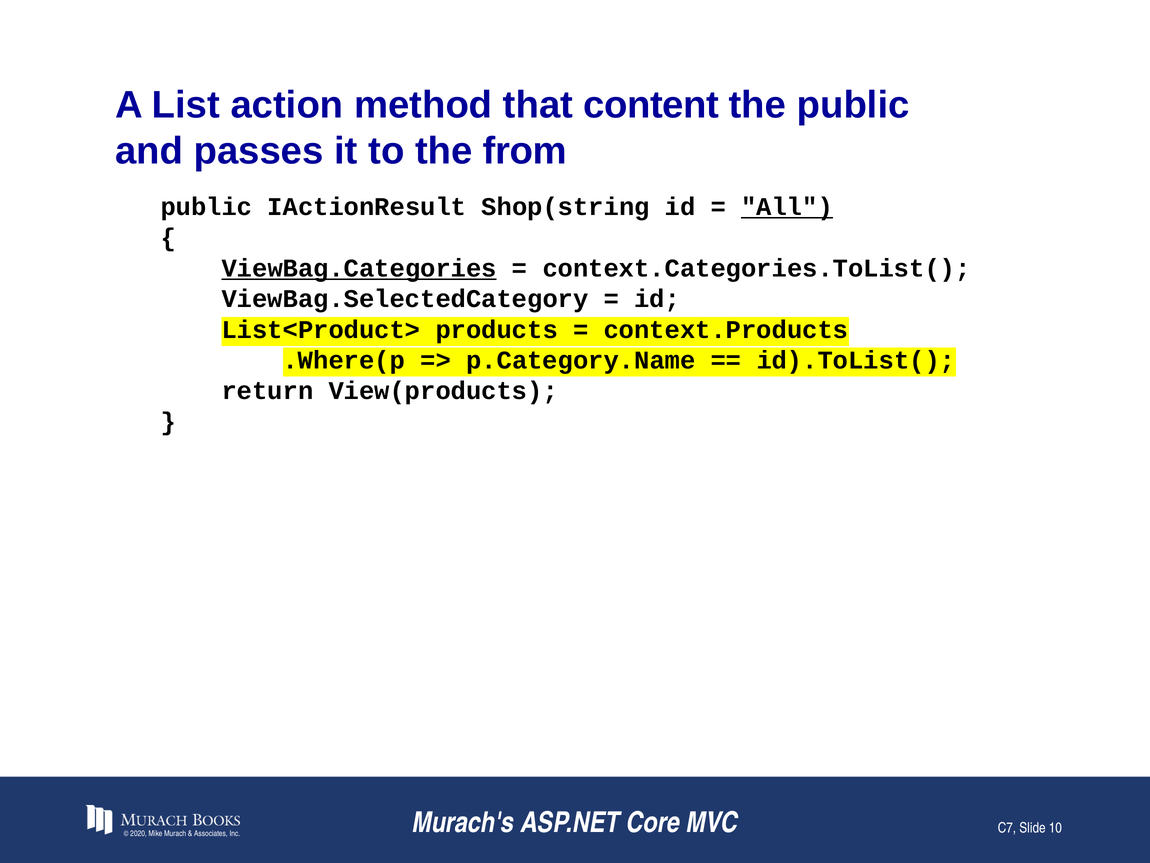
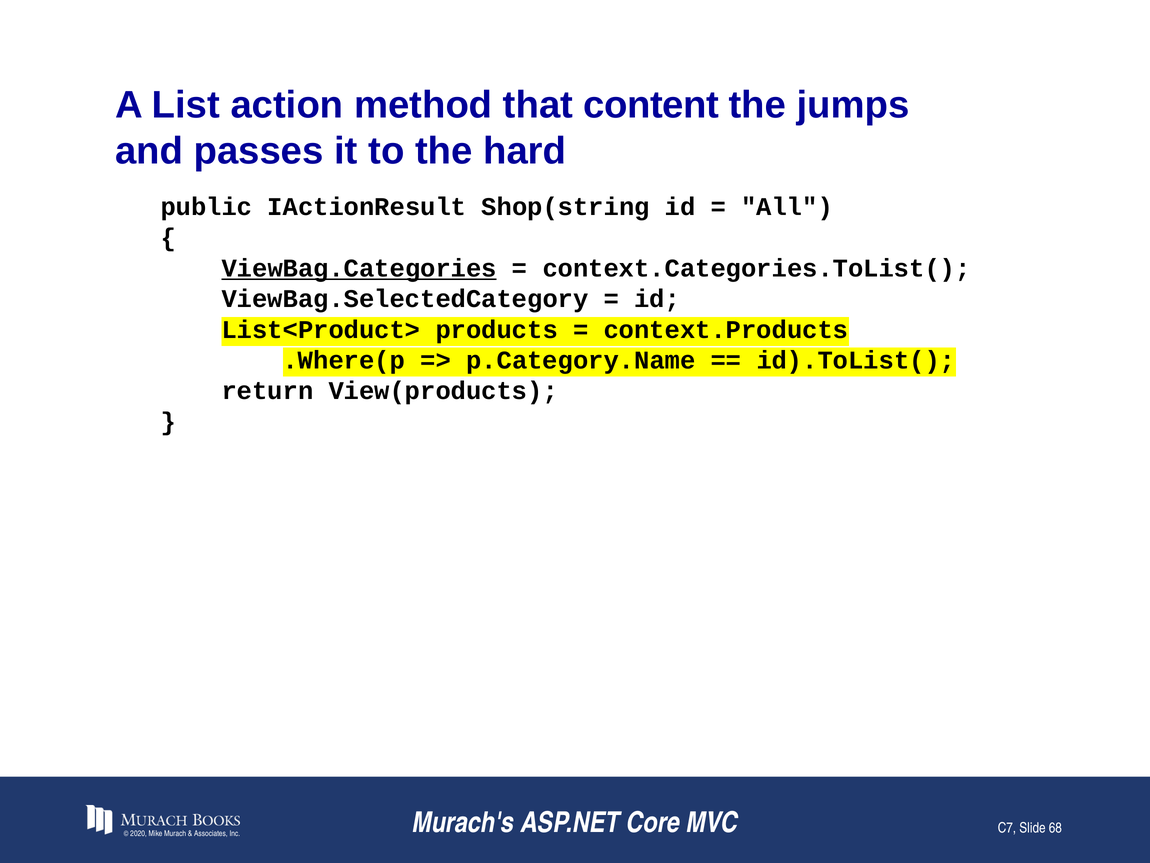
the public: public -> jumps
from: from -> hard
All underline: present -> none
10: 10 -> 68
